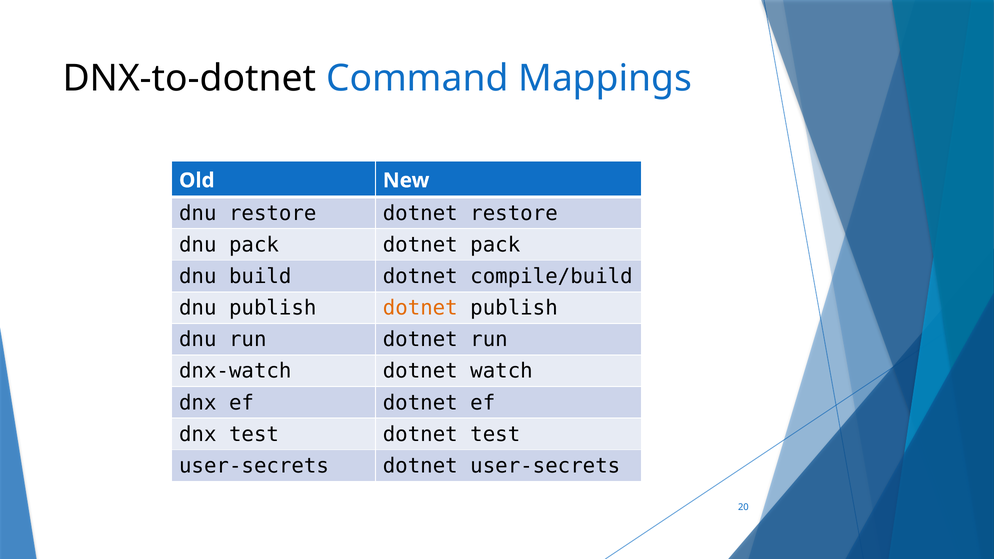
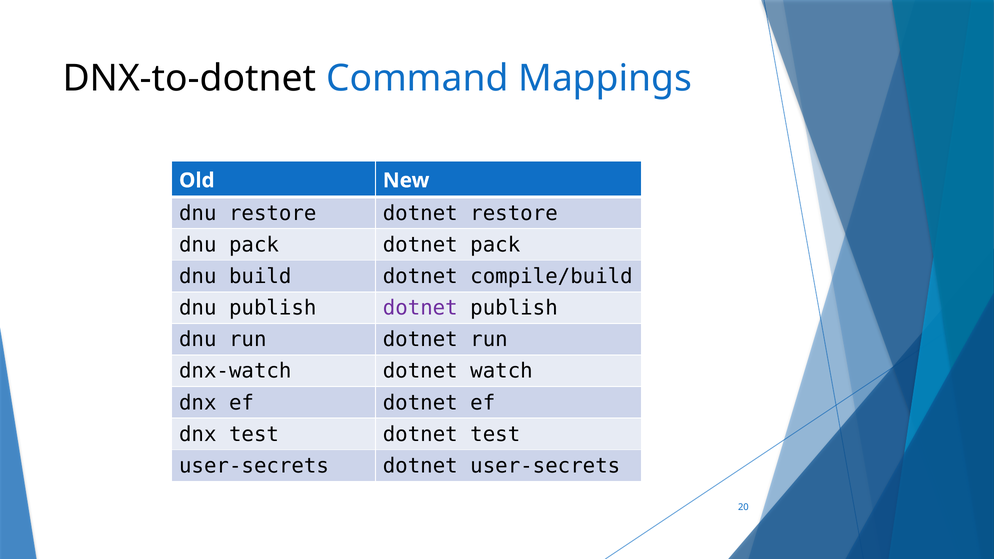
dotnet at (420, 308) colour: orange -> purple
